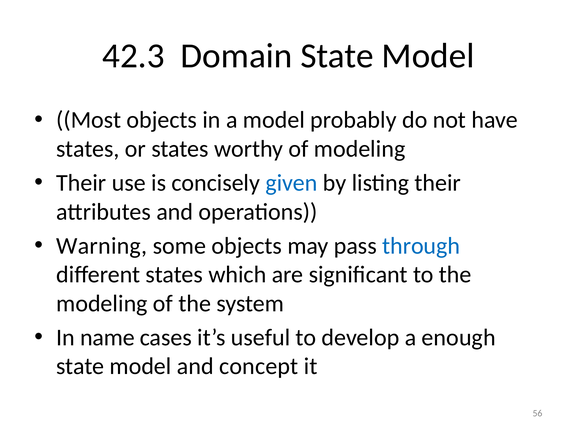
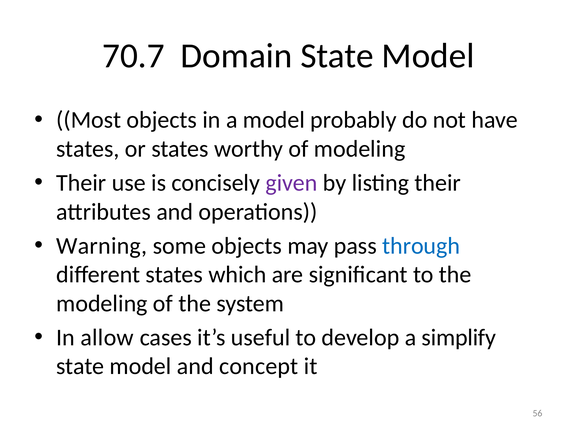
42.3: 42.3 -> 70.7
given colour: blue -> purple
name: name -> allow
enough: enough -> simplify
